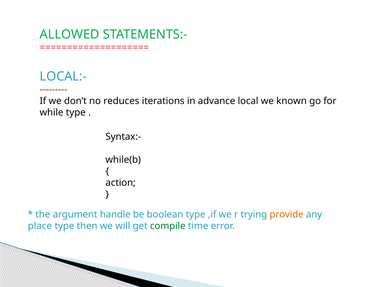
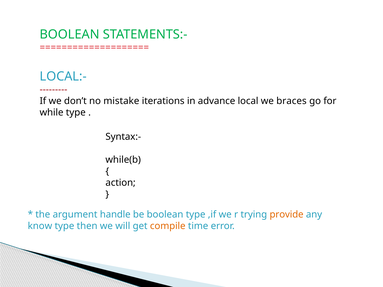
ALLOWED at (70, 34): ALLOWED -> BOOLEAN
reduces: reduces -> mistake
known: known -> braces
place: place -> know
compile colour: green -> orange
